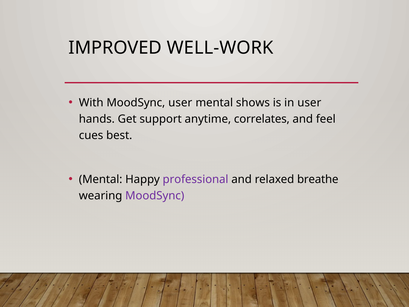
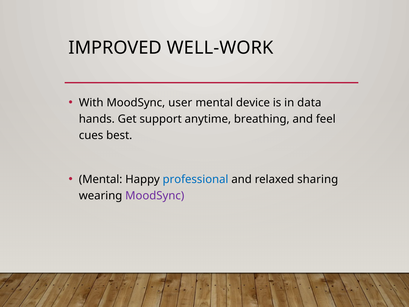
shows: shows -> device
in user: user -> data
correlates: correlates -> breathing
professional colour: purple -> blue
breathe: breathe -> sharing
